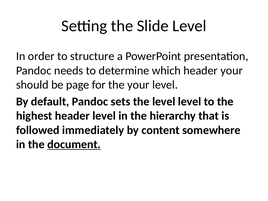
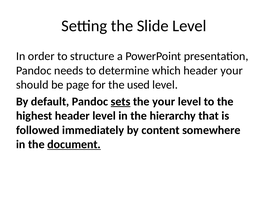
the your: your -> used
sets underline: none -> present
the level: level -> your
